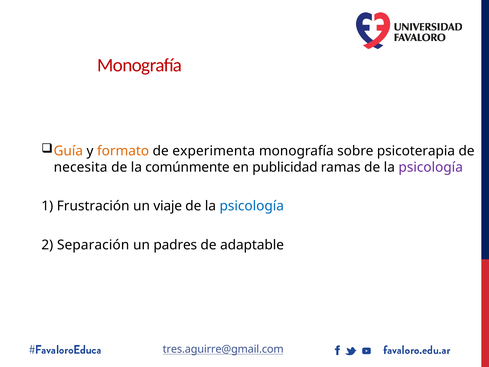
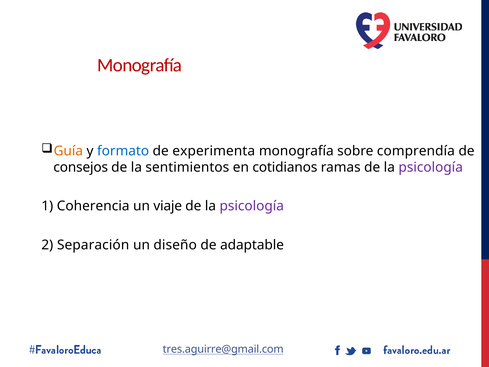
formato colour: orange -> blue
psicoterapia: psicoterapia -> comprendía
necesita: necesita -> consejos
comúnmente: comúnmente -> sentimientos
publicidad: publicidad -> cotidianos
Frustración: Frustración -> Coherencia
psicología at (252, 206) colour: blue -> purple
padres: padres -> diseño
